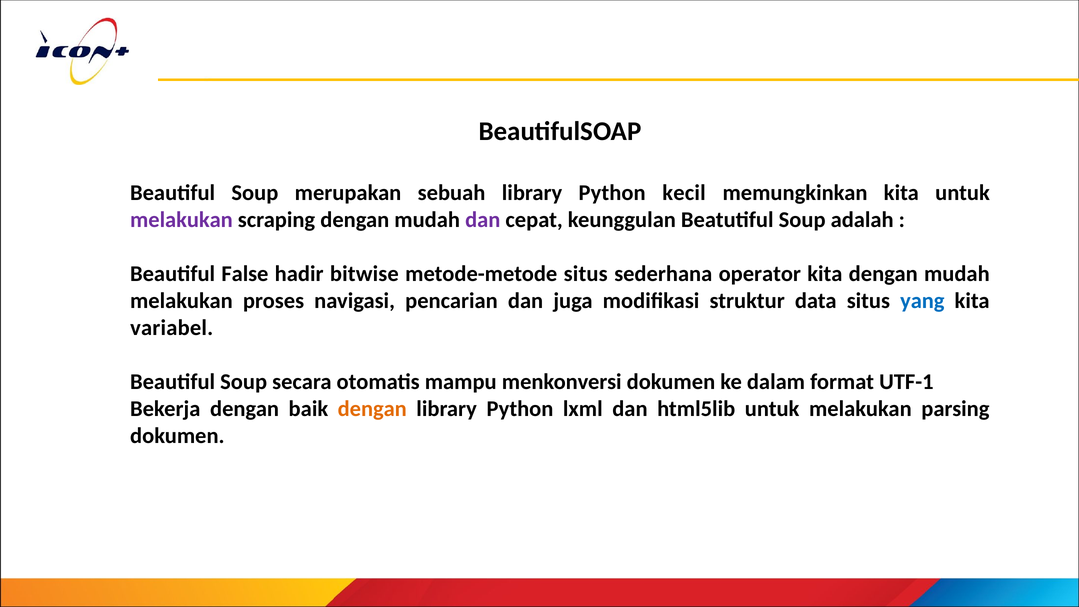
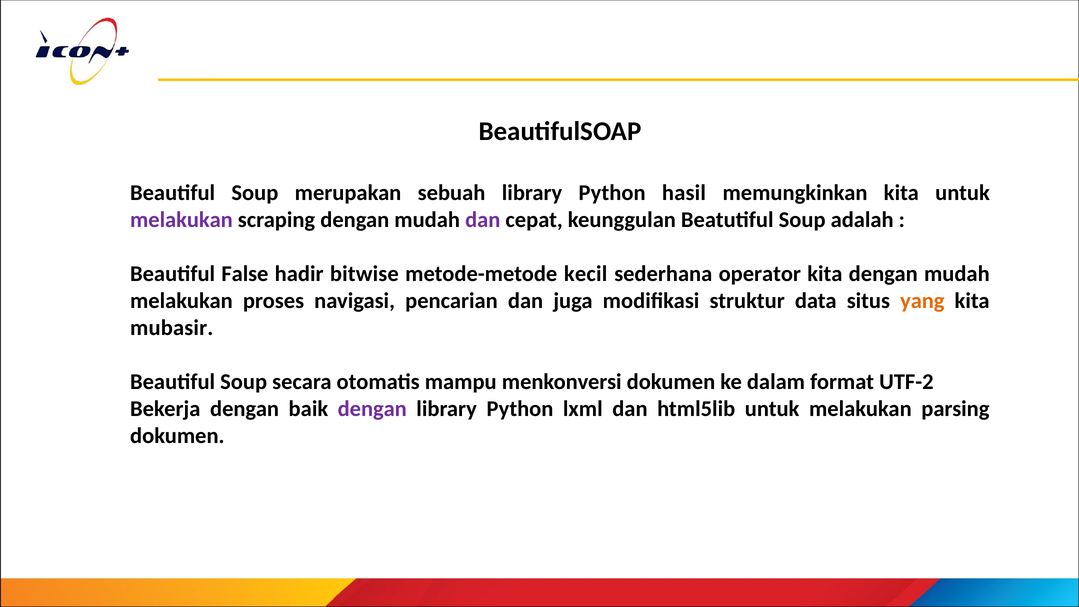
kecil: kecil -> hasil
metode-metode situs: situs -> kecil
yang colour: blue -> orange
variabel: variabel -> mubasir
UTF-1: UTF-1 -> UTF-2
dengan at (372, 409) colour: orange -> purple
